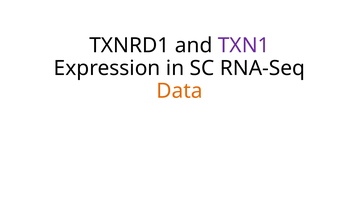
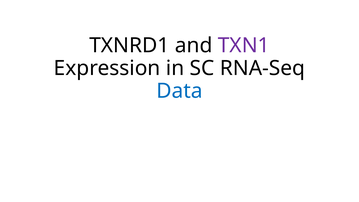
Data colour: orange -> blue
